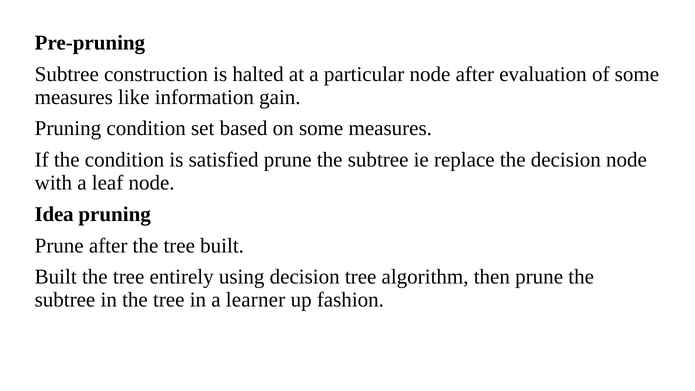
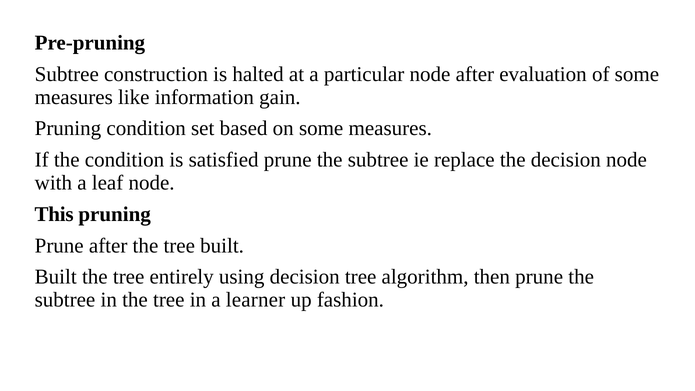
Idea: Idea -> This
